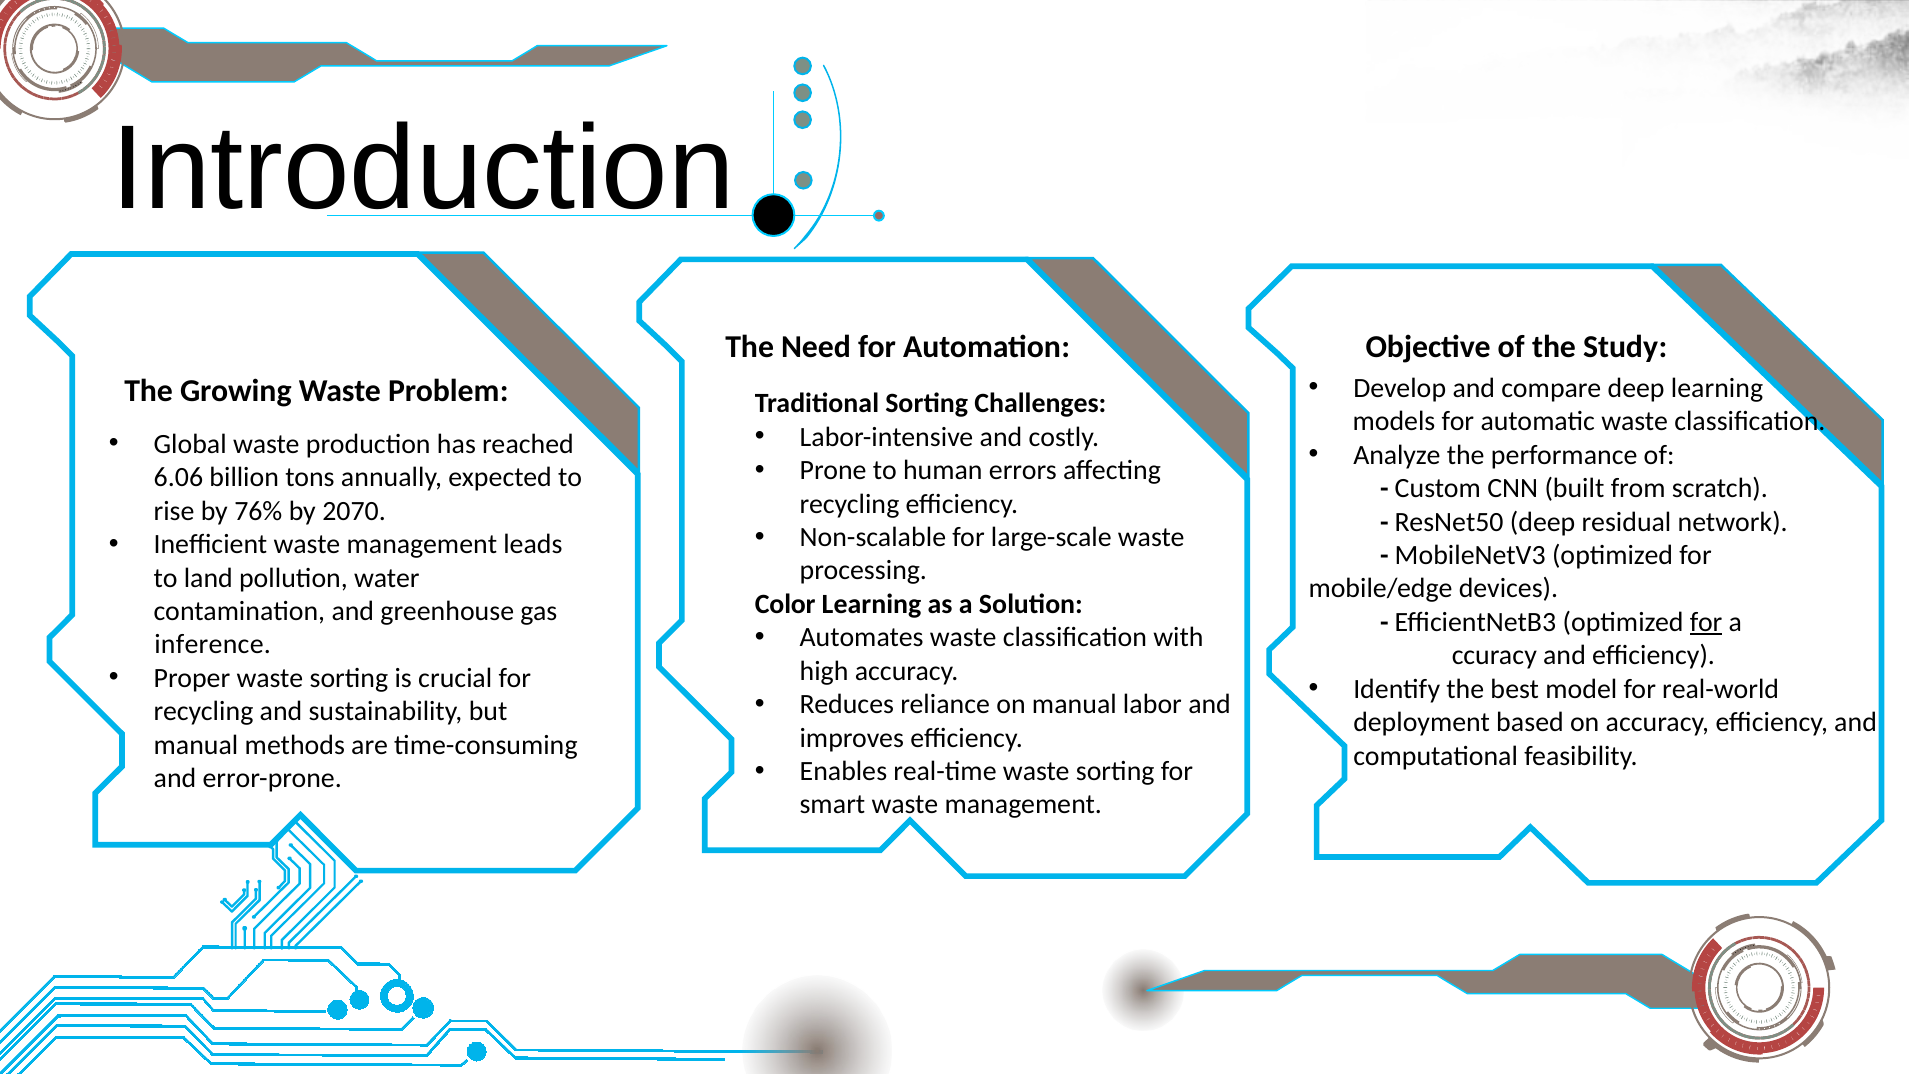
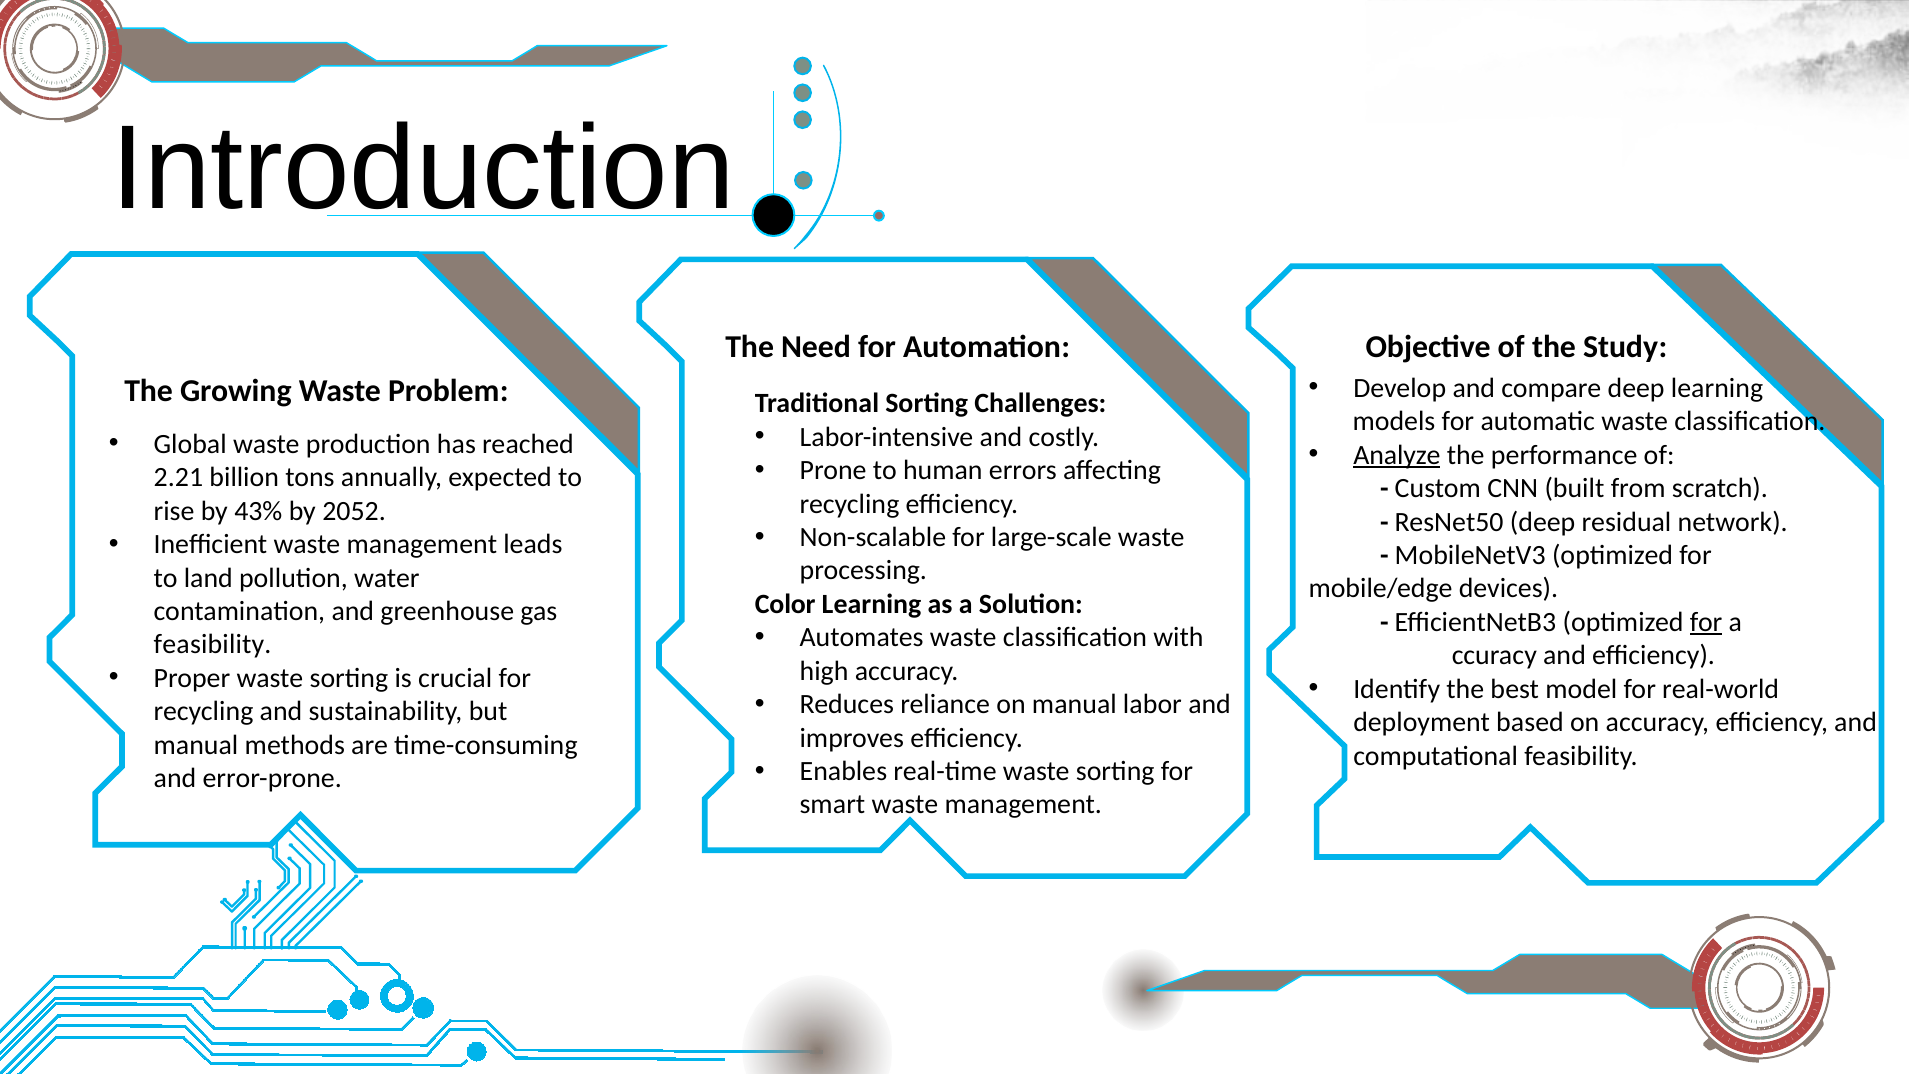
Analyze underline: none -> present
6.06: 6.06 -> 2.21
76%: 76% -> 43%
2070: 2070 -> 2052
inference at (213, 645): inference -> feasibility
